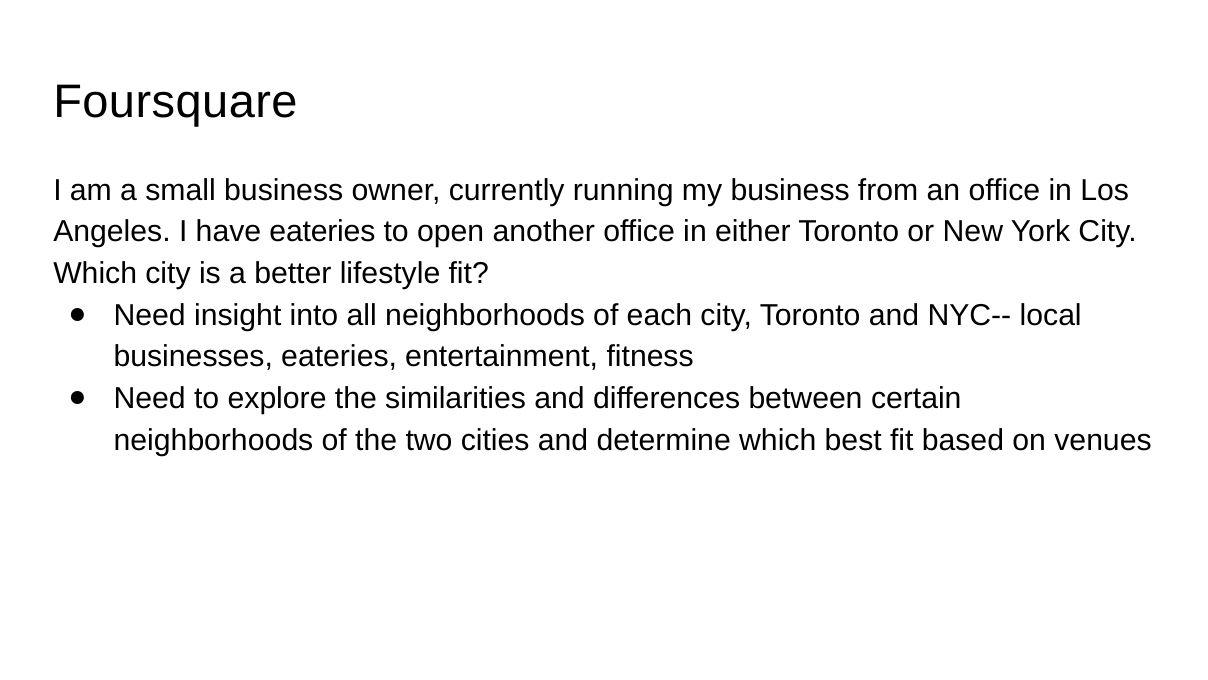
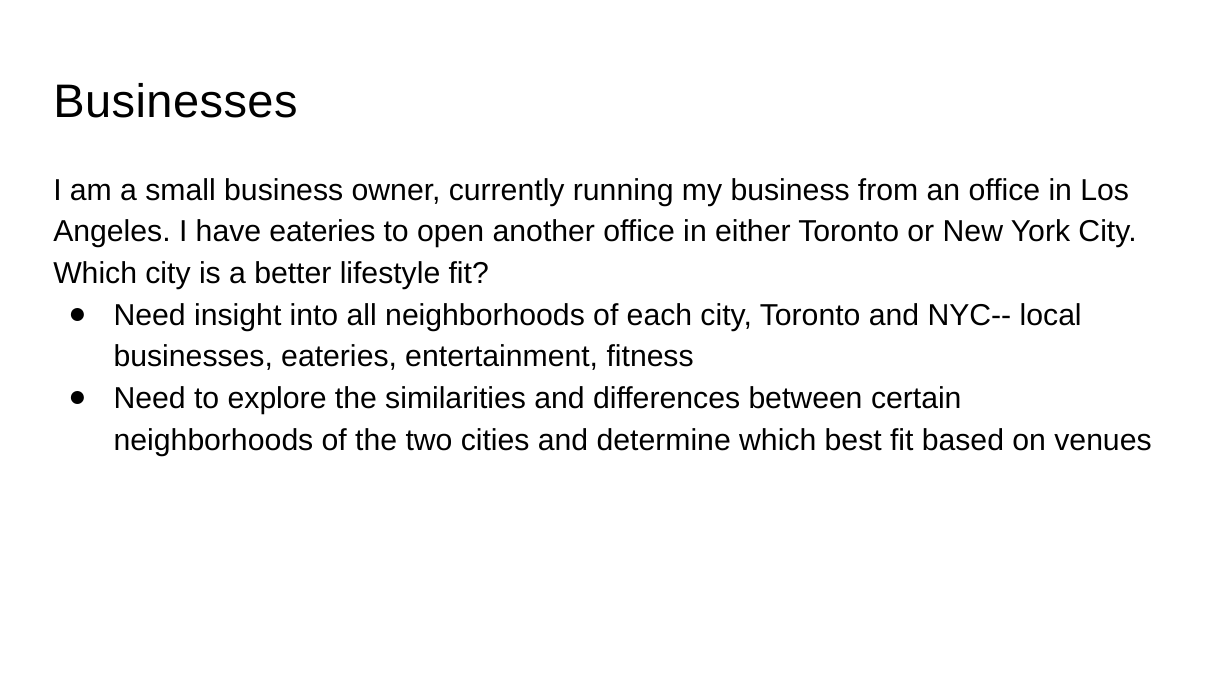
Foursquare at (175, 102): Foursquare -> Businesses
